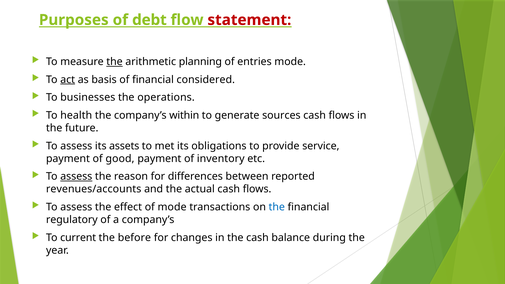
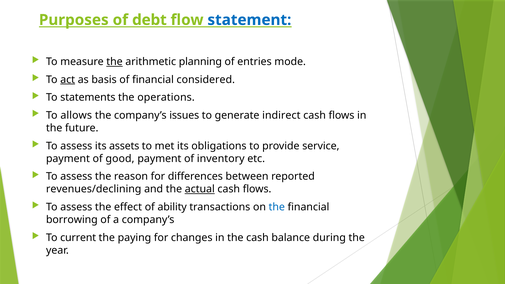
statement colour: red -> blue
businesses: businesses -> statements
health: health -> allows
within: within -> issues
sources: sources -> indirect
assess at (76, 177) underline: present -> none
revenues/accounts: revenues/accounts -> revenues/declining
actual underline: none -> present
of mode: mode -> ability
regulatory: regulatory -> borrowing
before: before -> paying
